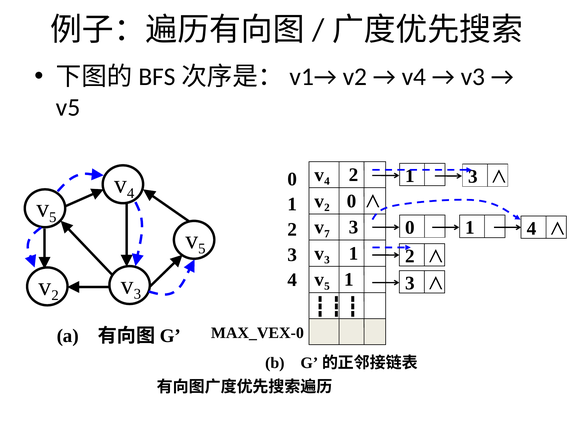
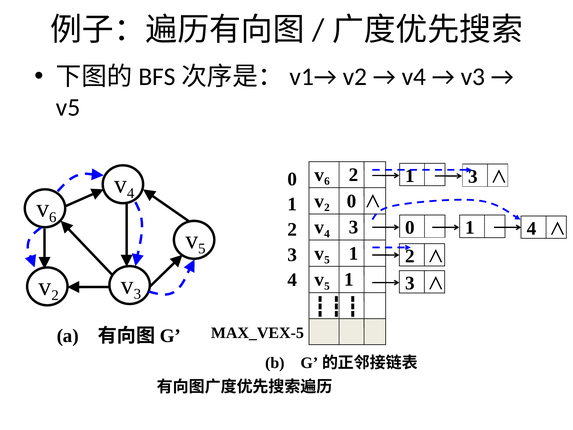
4 at (327, 181): 4 -> 6
5 at (53, 217): 5 -> 6
7 at (327, 234): 7 -> 4
3 at (327, 260): 3 -> 5
MAX_VEX-0: MAX_VEX-0 -> MAX_VEX-5
